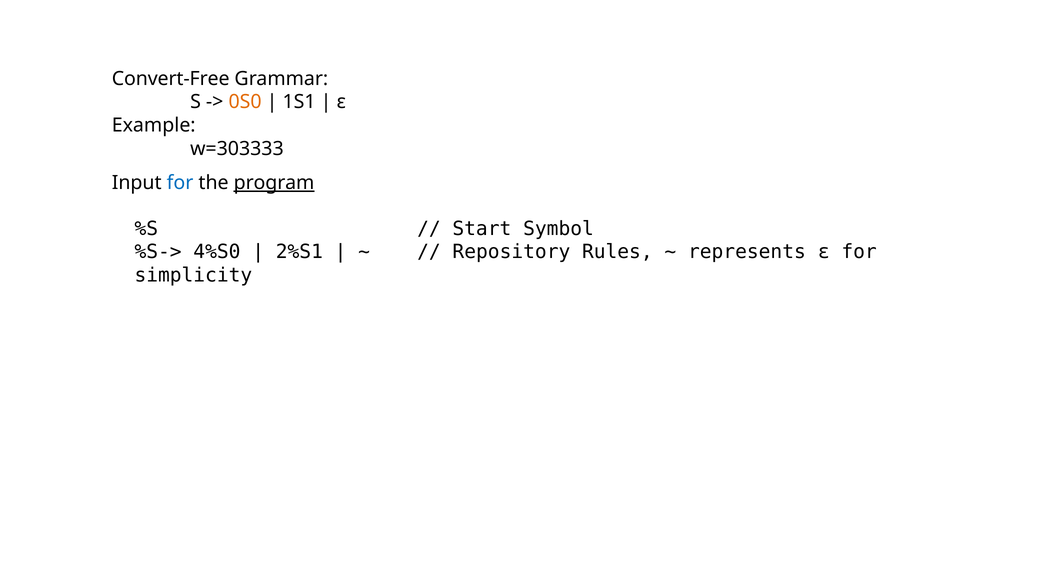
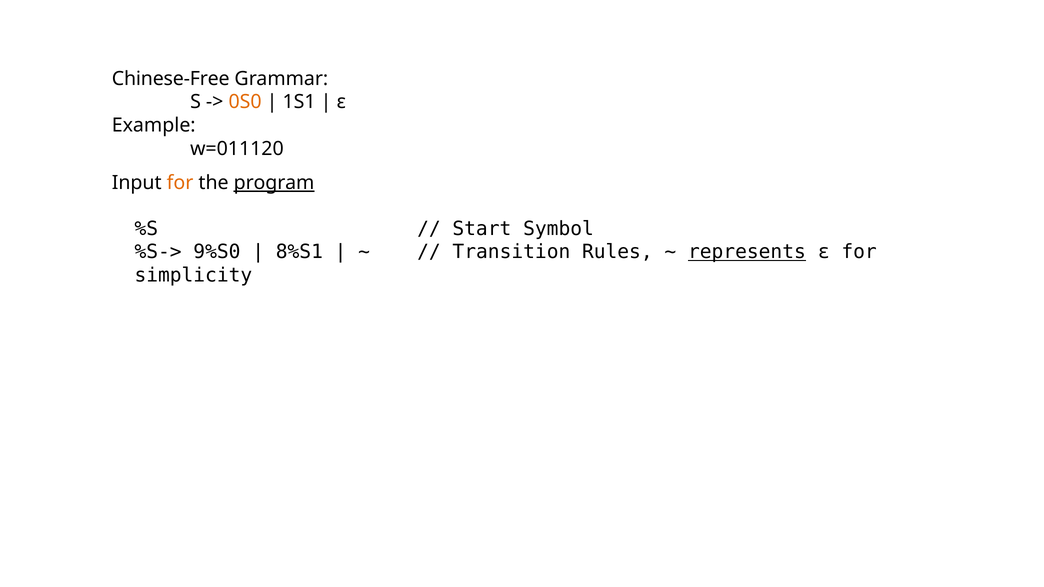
Convert-Free: Convert-Free -> Chinese-Free
w=303333: w=303333 -> w=011120
for at (180, 183) colour: blue -> orange
4%S0: 4%S0 -> 9%S0
2%S1: 2%S1 -> 8%S1
Repository: Repository -> Transition
represents underline: none -> present
